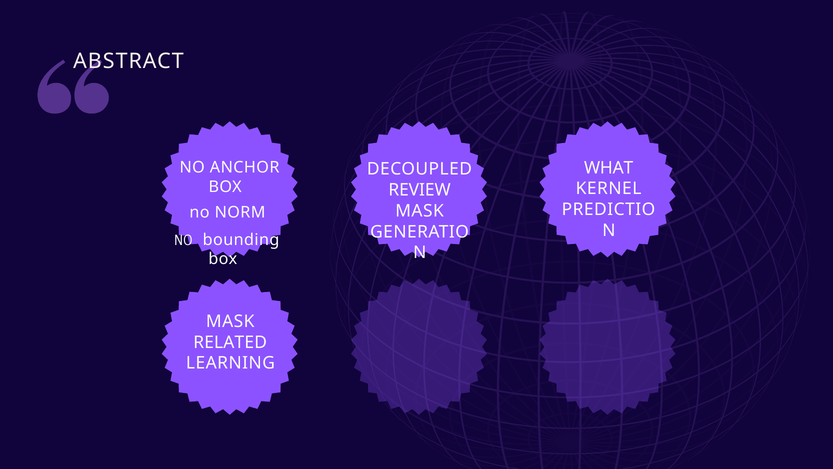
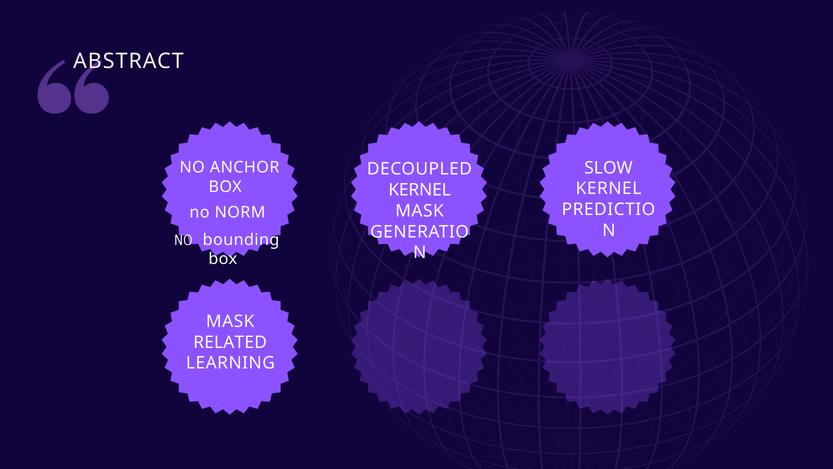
WHAT: WHAT -> SLOW
REVIEW at (420, 190): REVIEW -> KERNEL
